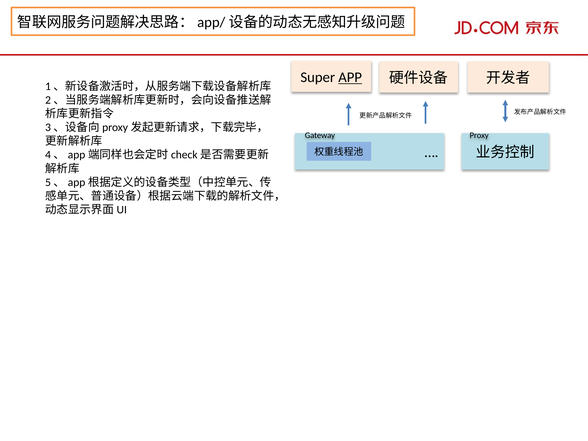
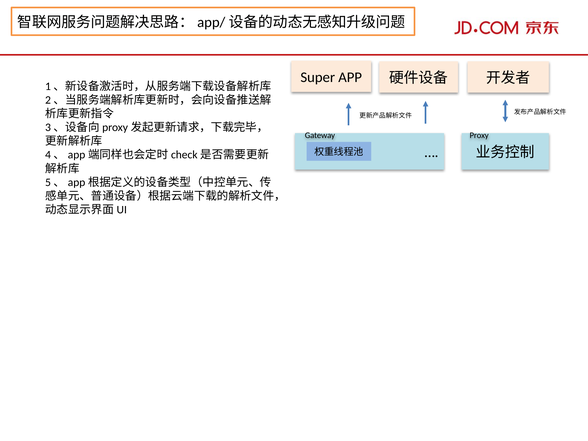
APP underline: present -> none
